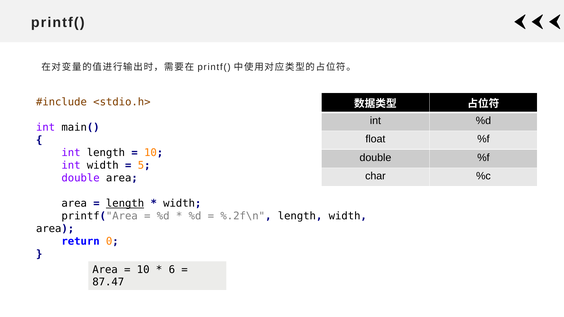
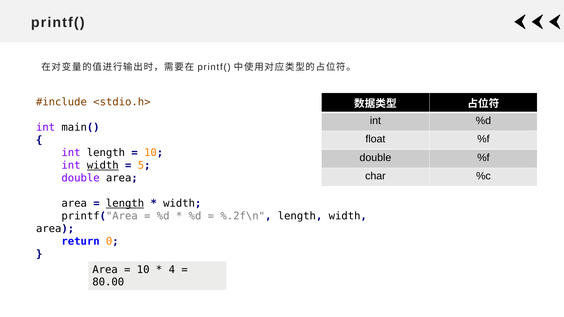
width at (103, 166) underline: none -> present
6: 6 -> 4
87.47: 87.47 -> 80.00
